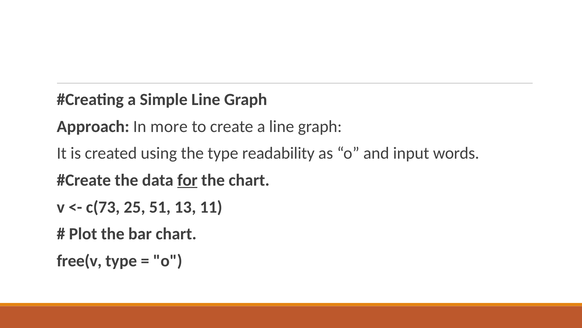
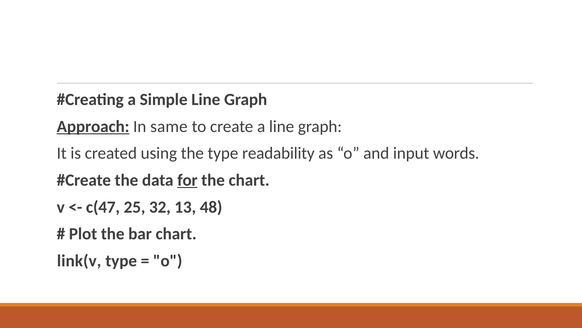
Approach underline: none -> present
more: more -> same
c(73: c(73 -> c(47
51: 51 -> 32
11: 11 -> 48
free(v: free(v -> link(v
